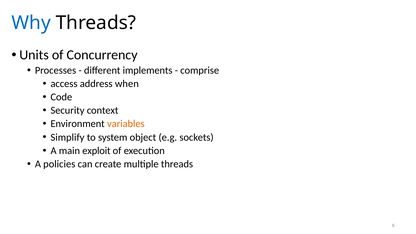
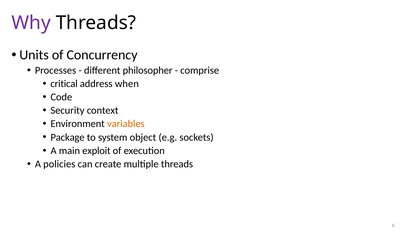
Why colour: blue -> purple
implements: implements -> philosopher
access: access -> critical
Simplify: Simplify -> Package
